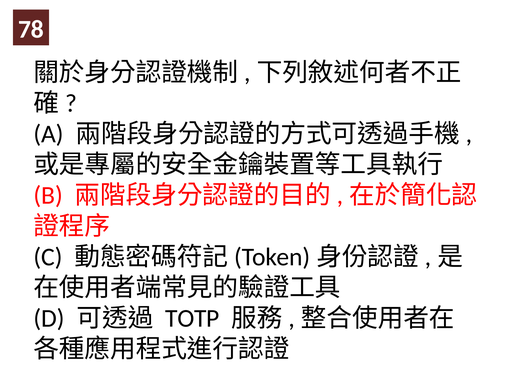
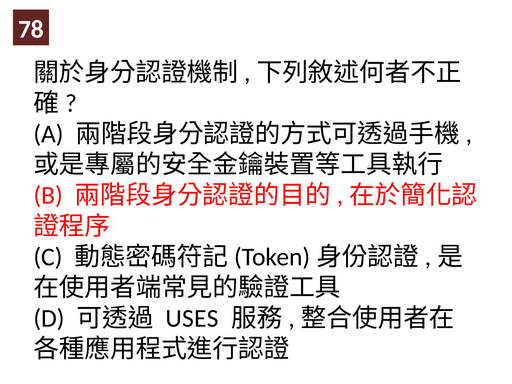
TOTP: TOTP -> USES
